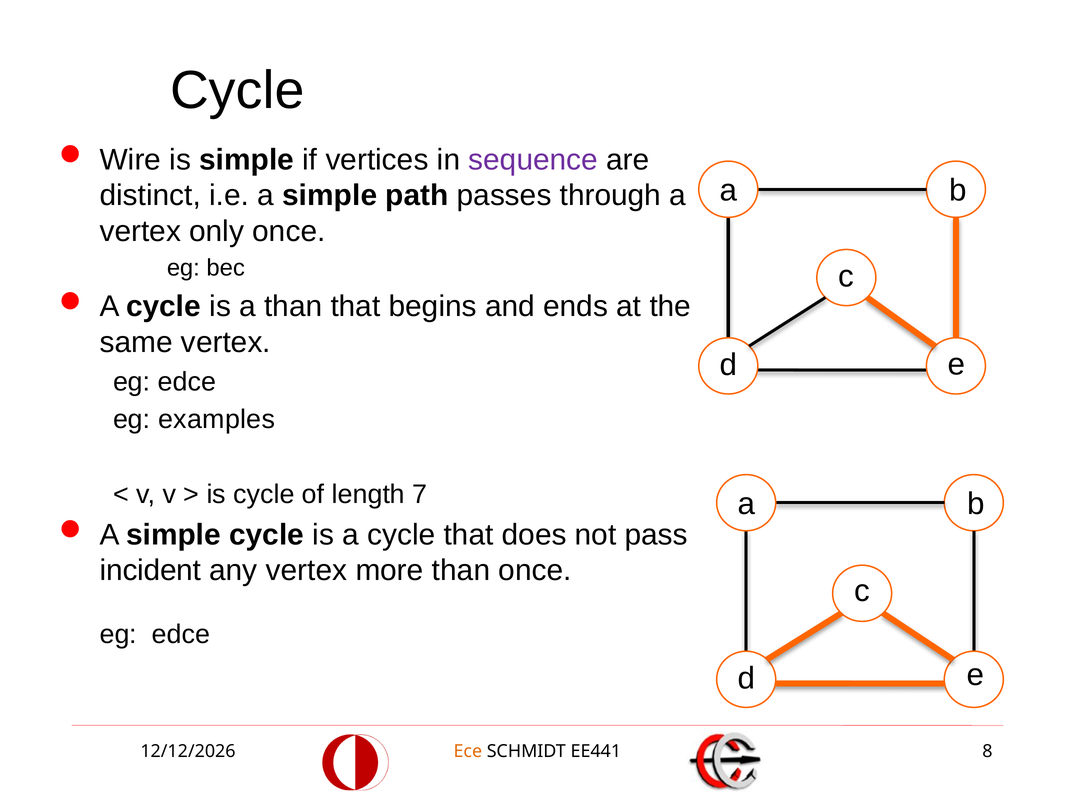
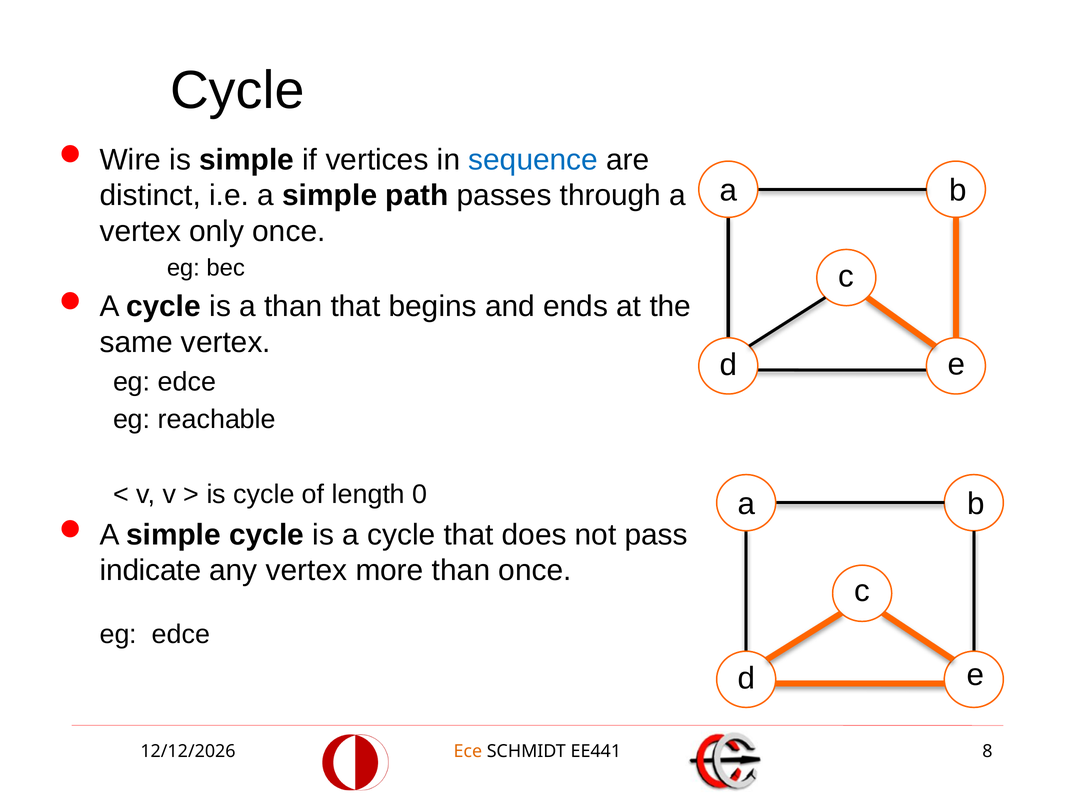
sequence colour: purple -> blue
examples: examples -> reachable
7: 7 -> 0
incident: incident -> indicate
